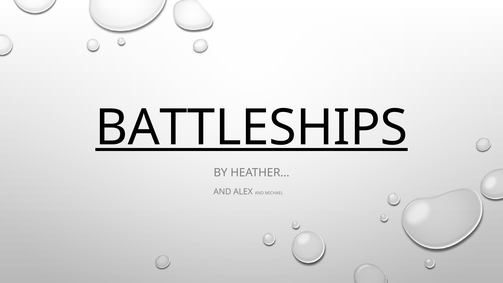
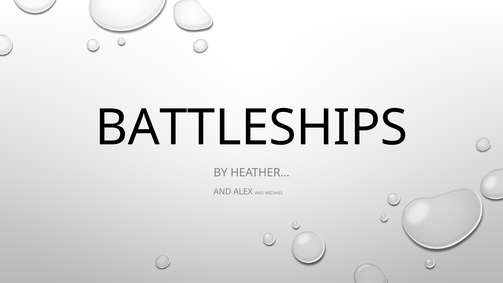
BATTLESHIPS underline: present -> none
